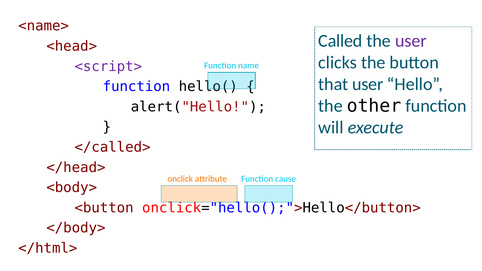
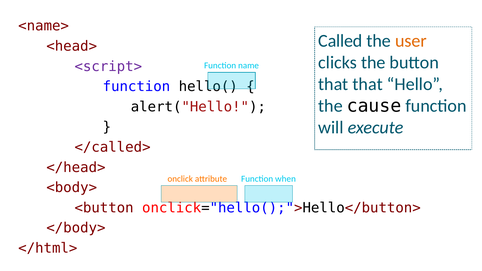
user at (411, 41) colour: purple -> orange
that user: user -> that
other: other -> cause
cause: cause -> when
